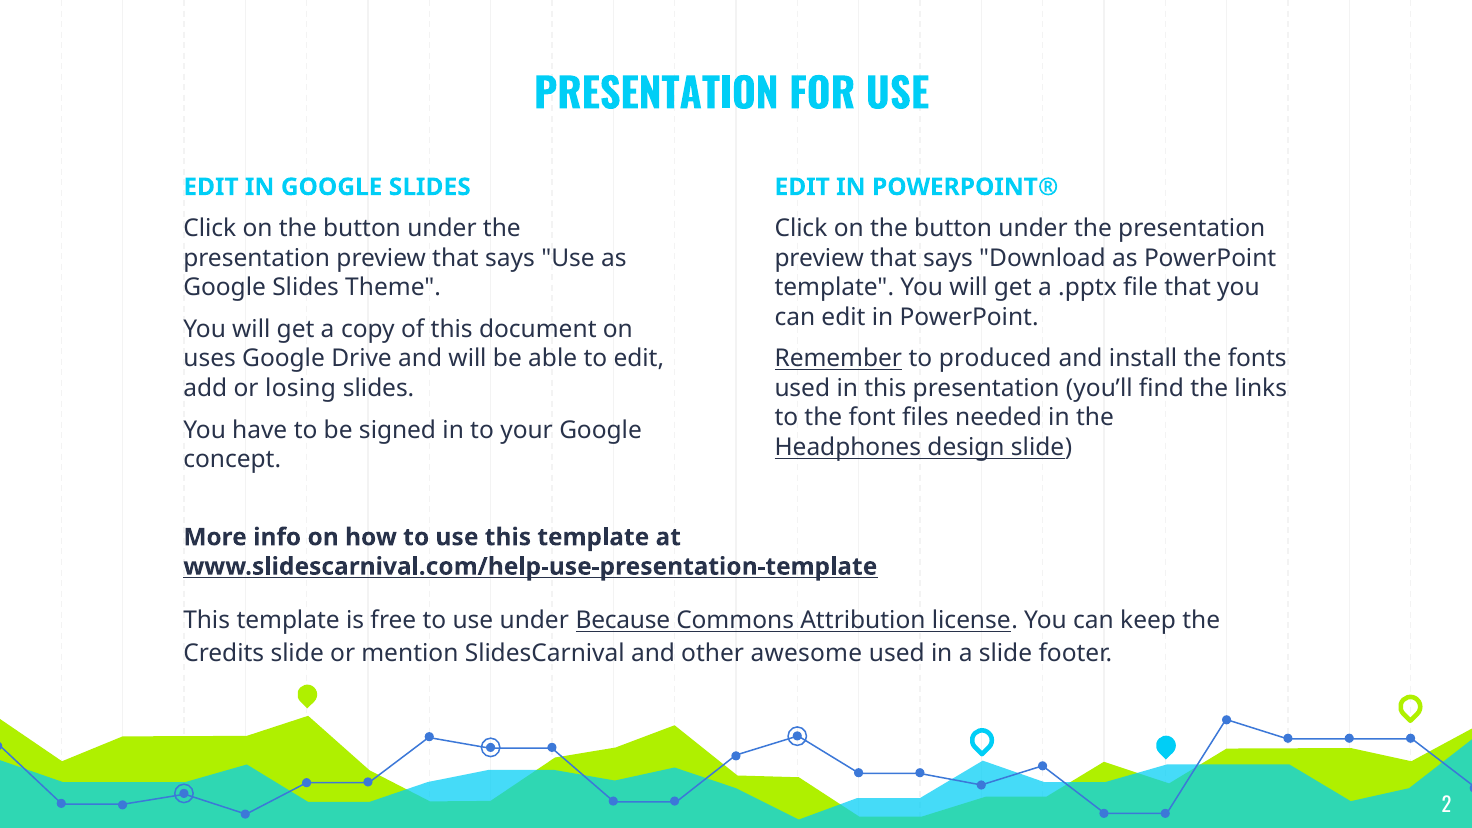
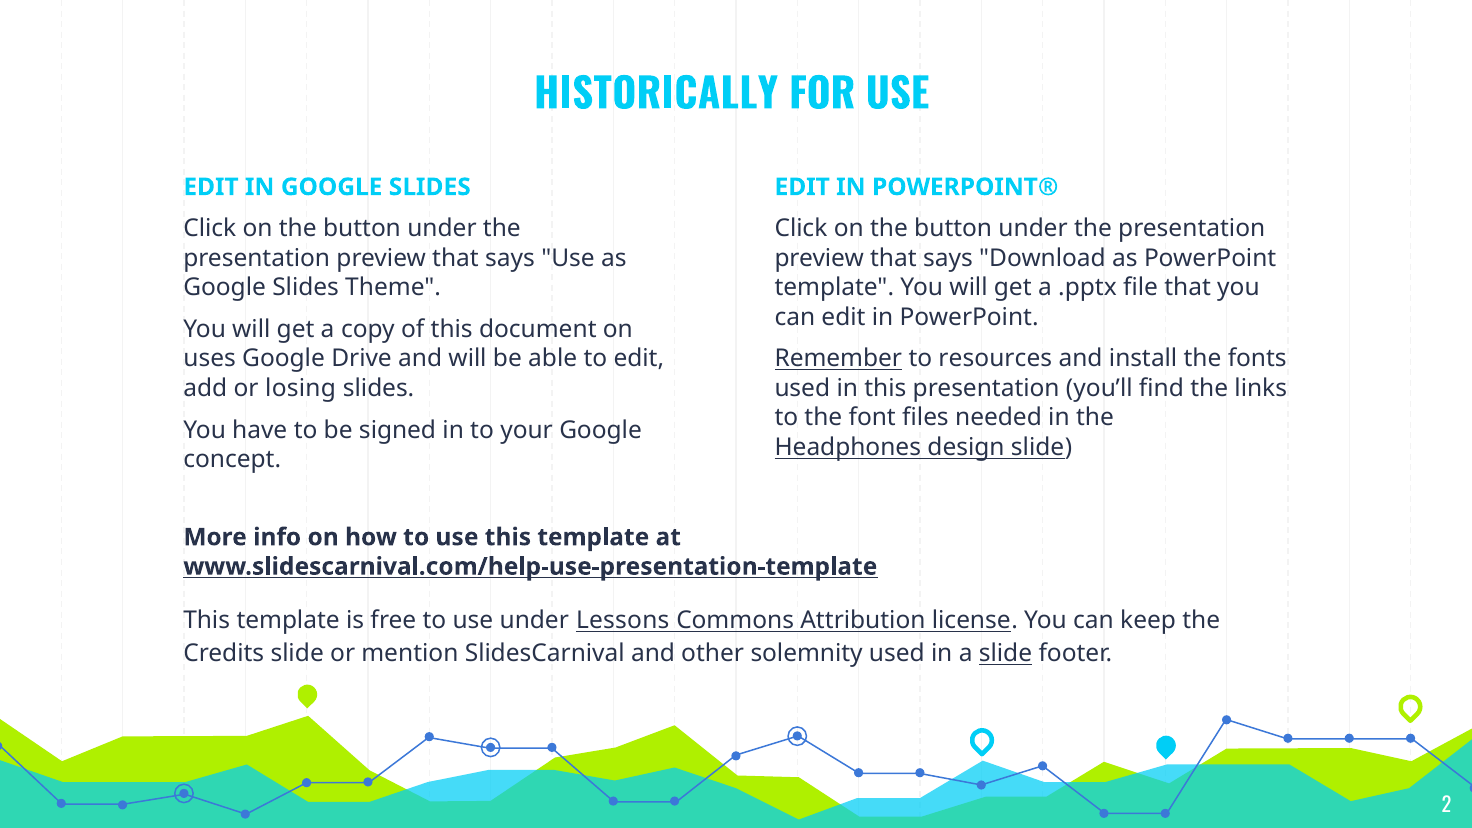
PRESENTATION at (656, 95): PRESENTATION -> HISTORICALLY
produced: produced -> resources
Because: Because -> Lessons
awesome: awesome -> solemnity
slide at (1006, 654) underline: none -> present
